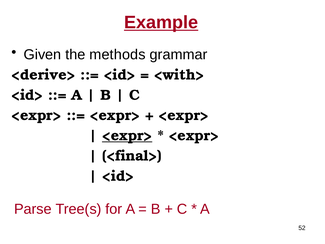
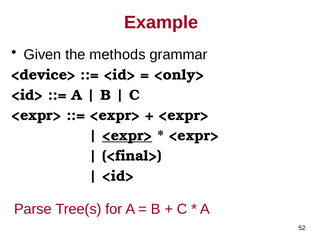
Example underline: present -> none
<derive>: <derive> -> <device>
<with>: <with> -> <only>
